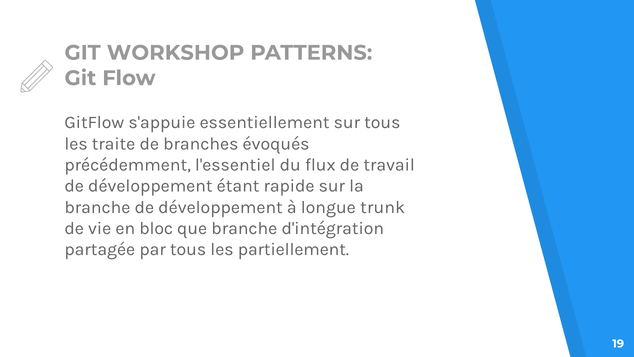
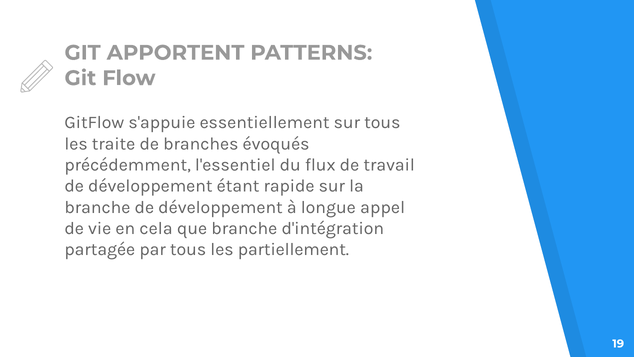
WORKSHOP: WORKSHOP -> APPORTENT
trunk: trunk -> appel
bloc: bloc -> cela
